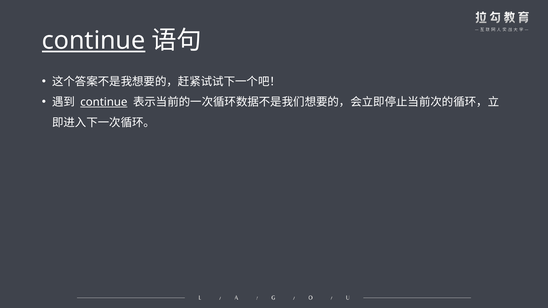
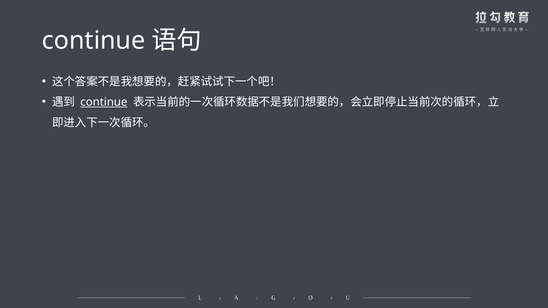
continue at (94, 41) underline: present -> none
